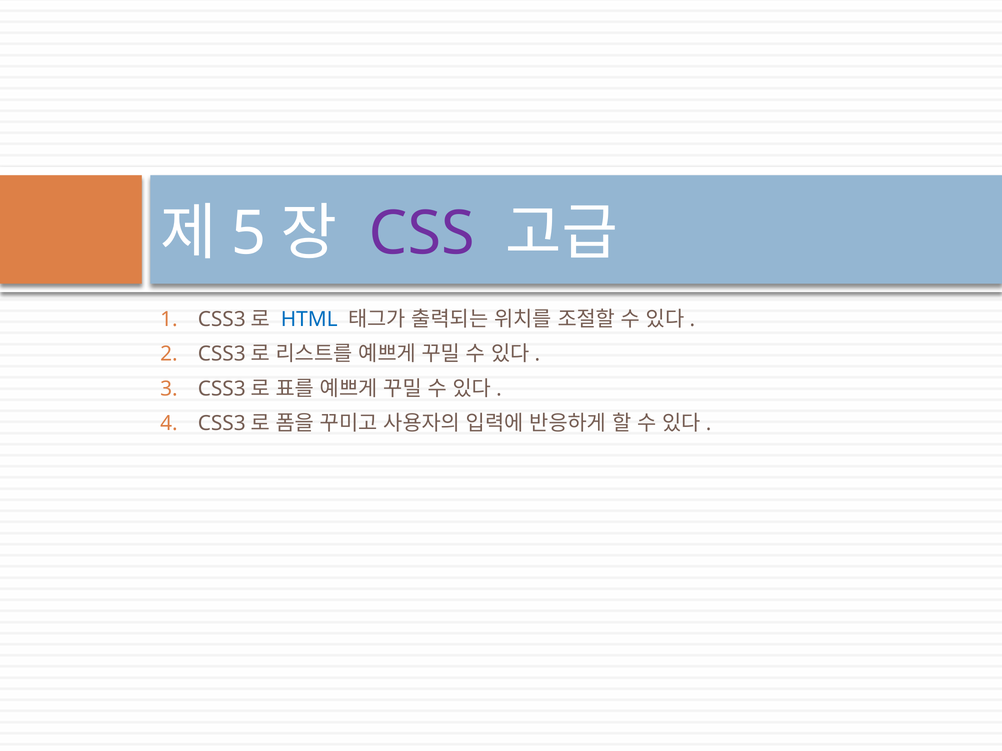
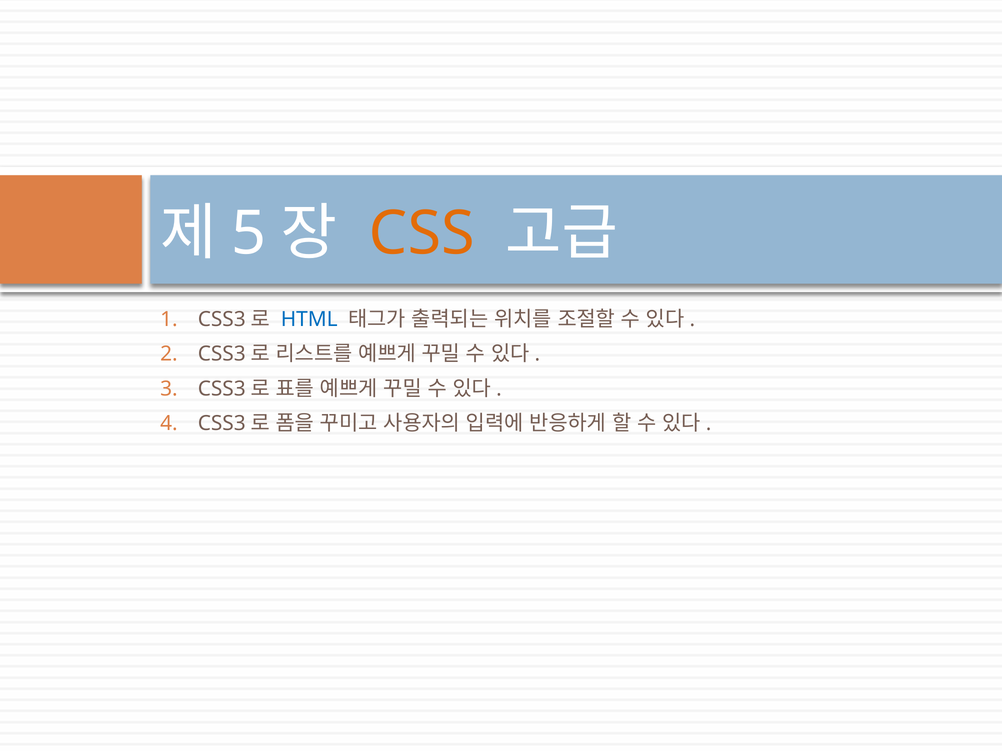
CSS colour: purple -> orange
